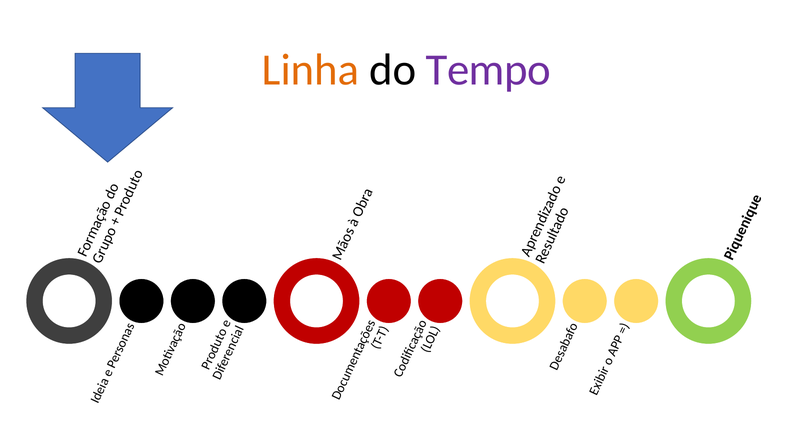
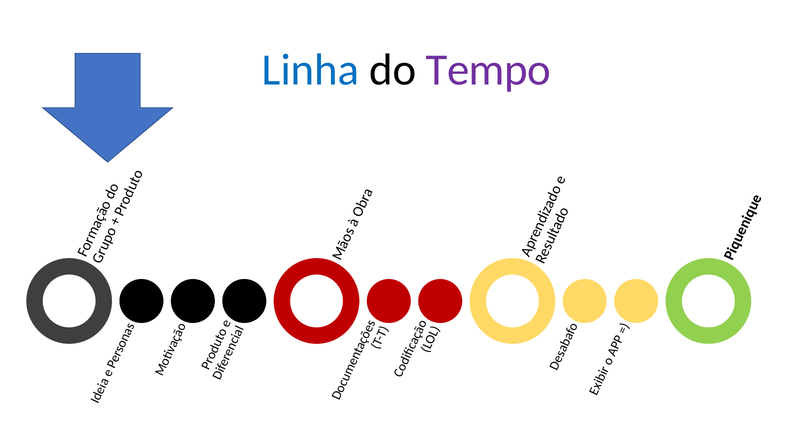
Linha colour: orange -> blue
